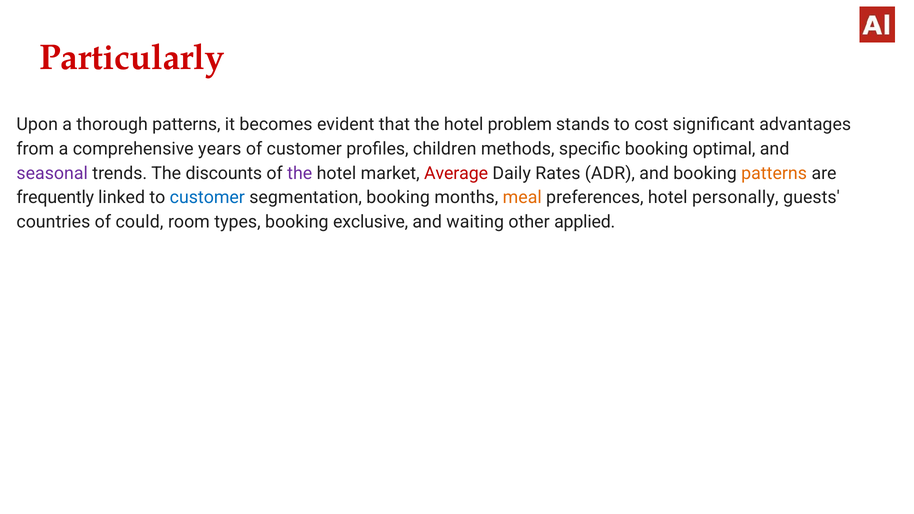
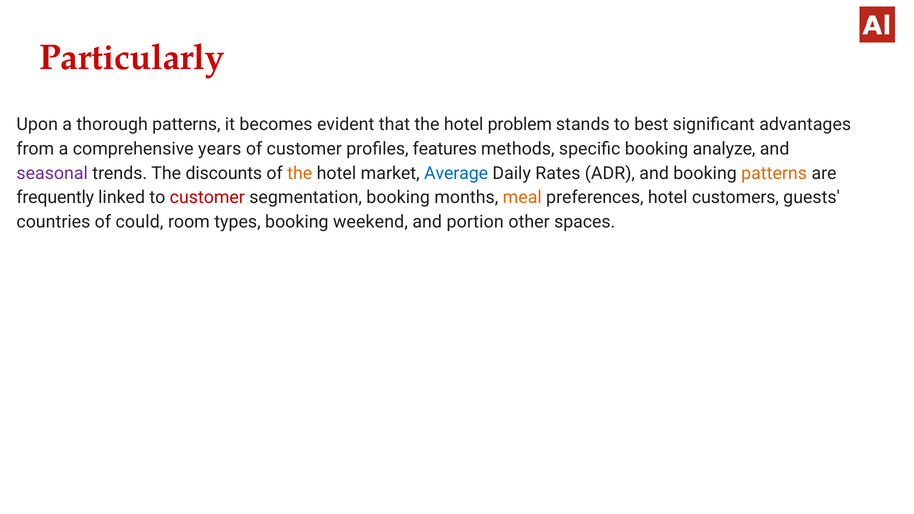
cost: cost -> best
children: children -> features
optimal: optimal -> analyze
the at (300, 173) colour: purple -> orange
Average colour: red -> blue
customer at (207, 198) colour: blue -> red
personally: personally -> customers
exclusive: exclusive -> weekend
waiting: waiting -> portion
applied: applied -> spaces
